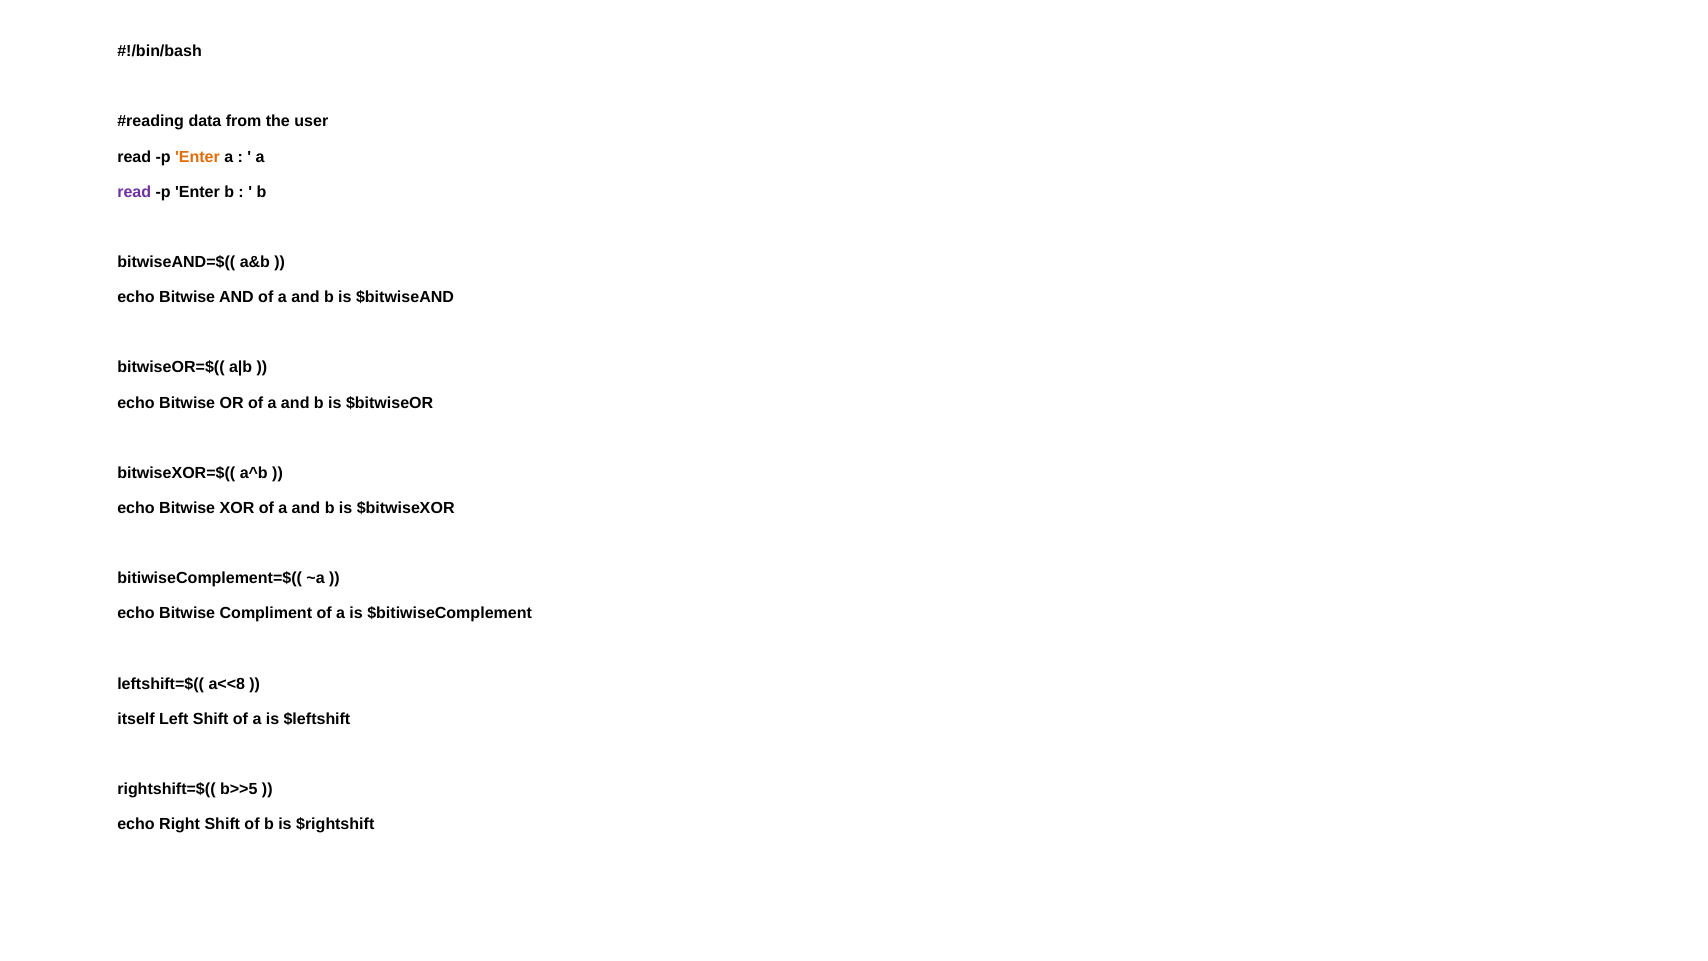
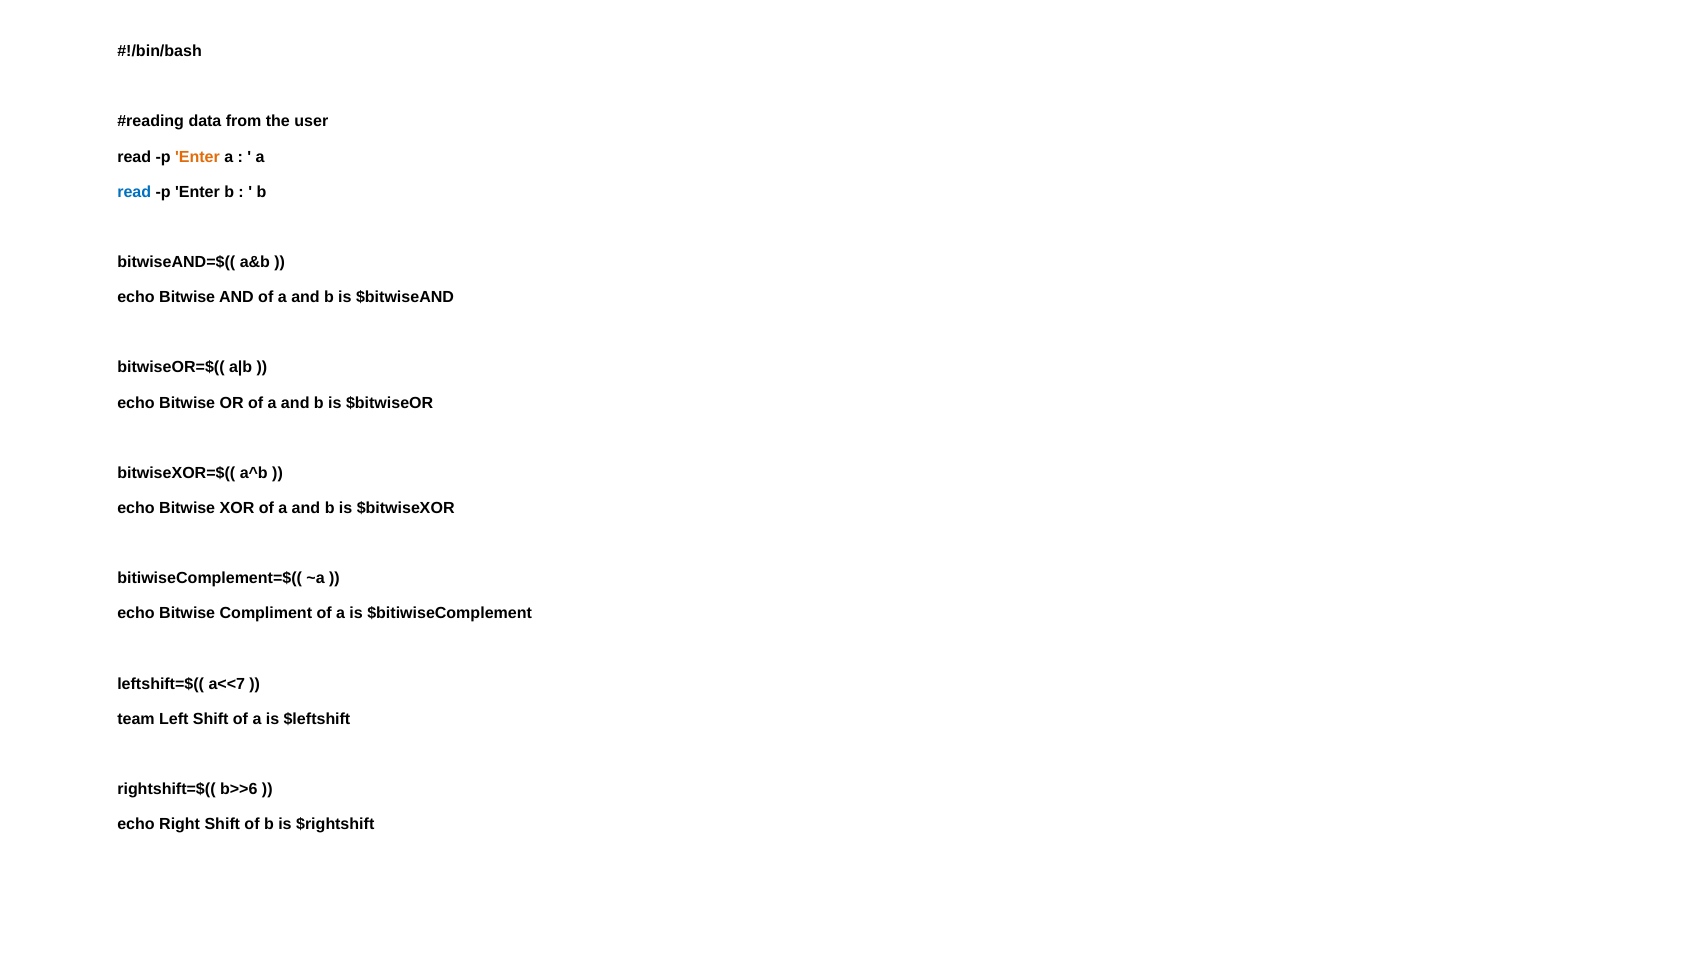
read at (134, 192) colour: purple -> blue
a<<8: a<<8 -> a<<7
itself: itself -> team
b>>5: b>>5 -> b>>6
